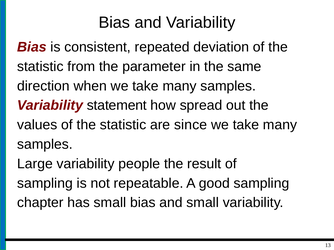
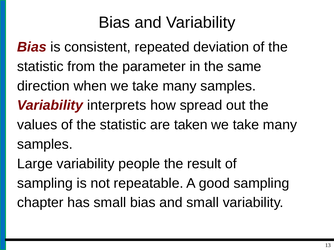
statement: statement -> interprets
since: since -> taken
